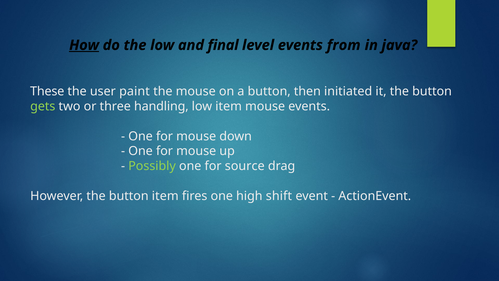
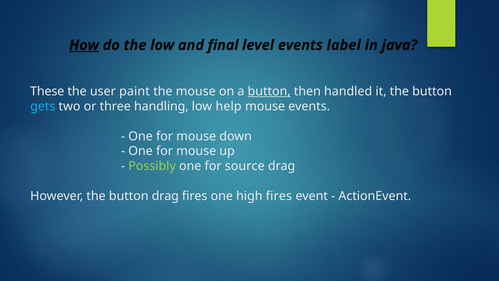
from: from -> label
button at (269, 91) underline: none -> present
initiated: initiated -> handled
gets colour: light green -> light blue
low item: item -> help
button item: item -> drag
high shift: shift -> fires
